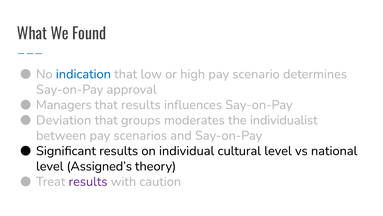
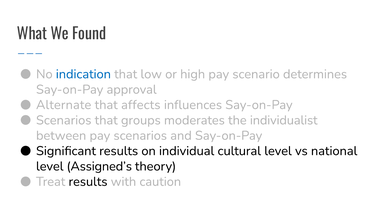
Managers: Managers -> Alternate
that results: results -> affects
Deviation at (64, 120): Deviation -> Scenarios
results at (88, 181) colour: purple -> black
